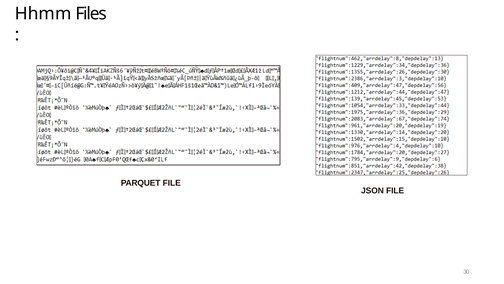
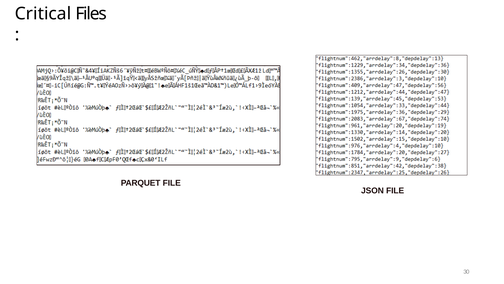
Hhmm: Hhmm -> Critical
